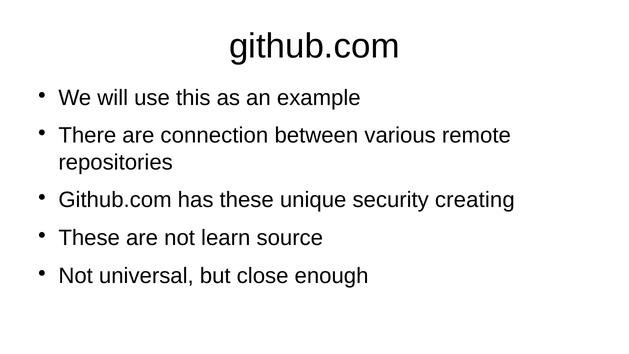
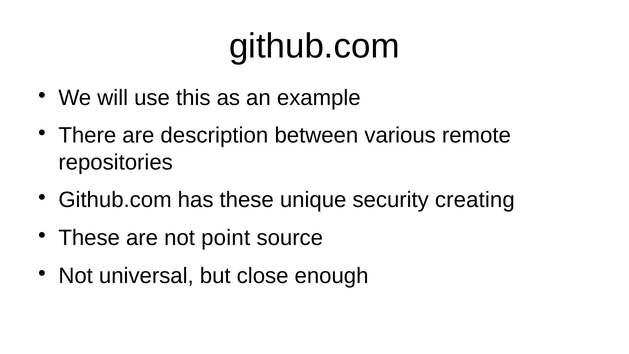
connection: connection -> description
learn: learn -> point
